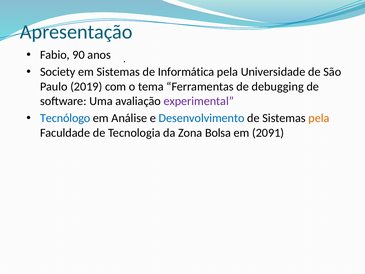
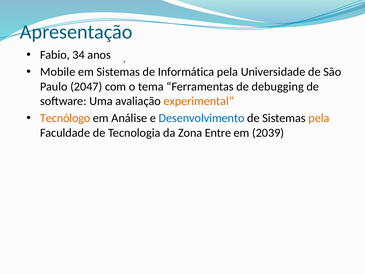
90: 90 -> 34
Society: Society -> Mobile
2019: 2019 -> 2047
experimental colour: purple -> orange
Tecnólogo colour: blue -> orange
Bolsa: Bolsa -> Entre
2091: 2091 -> 2039
